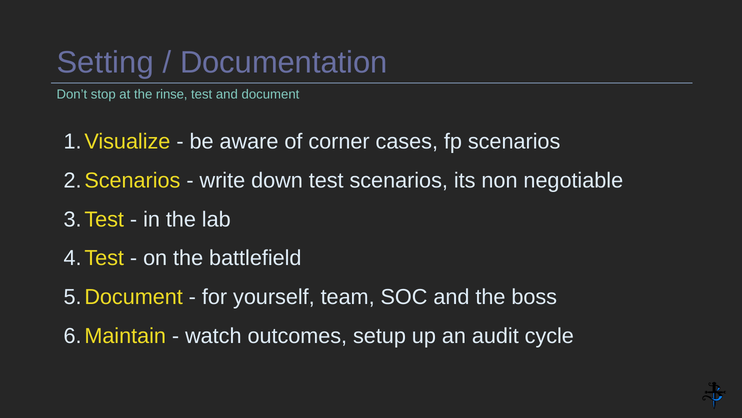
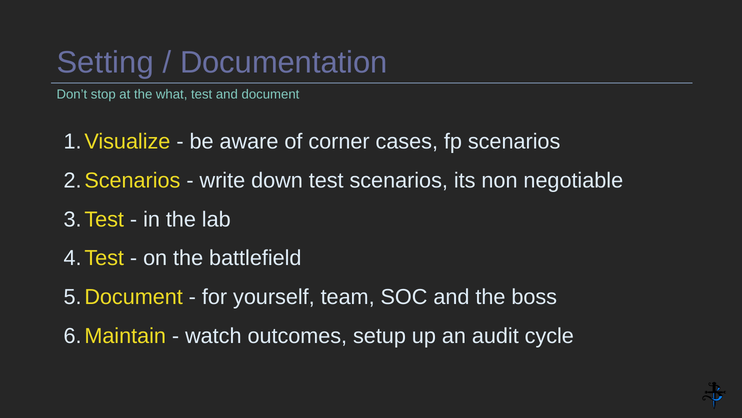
rinse: rinse -> what
